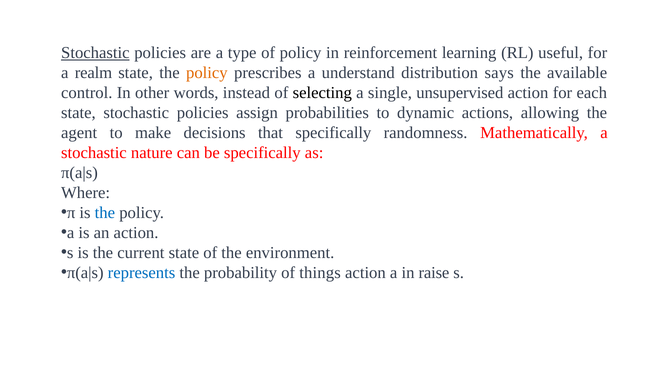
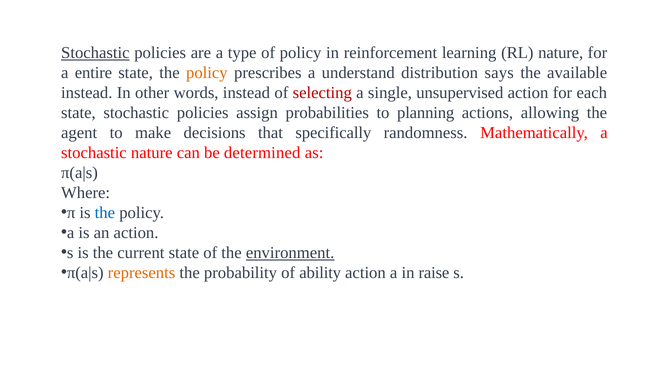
RL useful: useful -> nature
realm: realm -> entire
control at (87, 93): control -> instead
selecting colour: black -> red
dynamic: dynamic -> planning
be specifically: specifically -> determined
environment underline: none -> present
represents colour: blue -> orange
things: things -> ability
